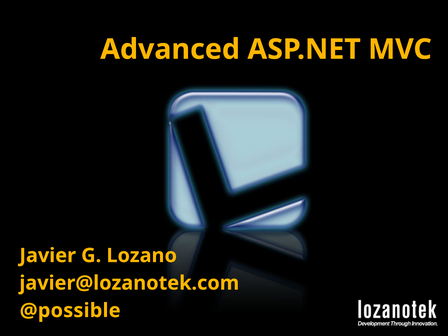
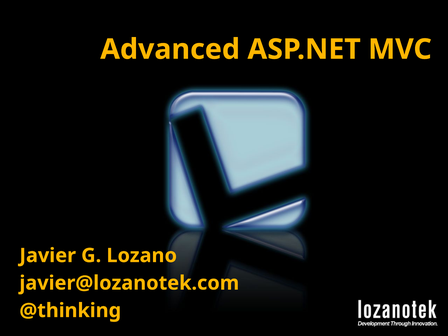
@possible: @possible -> @thinking
